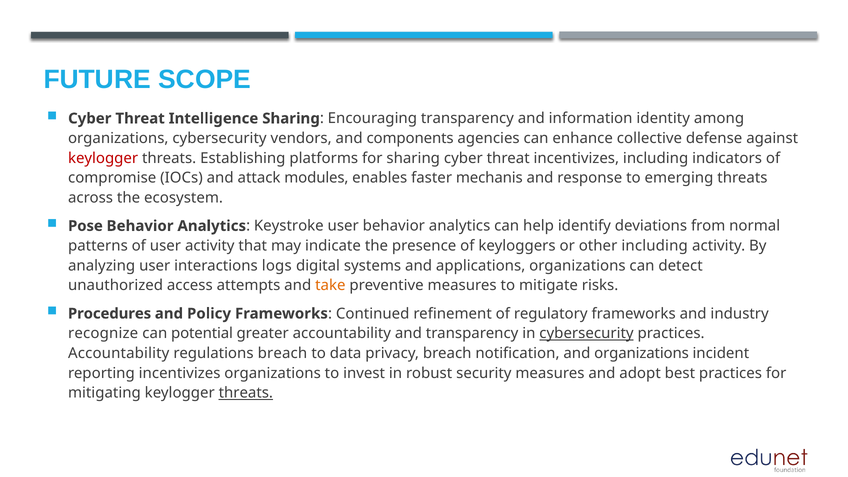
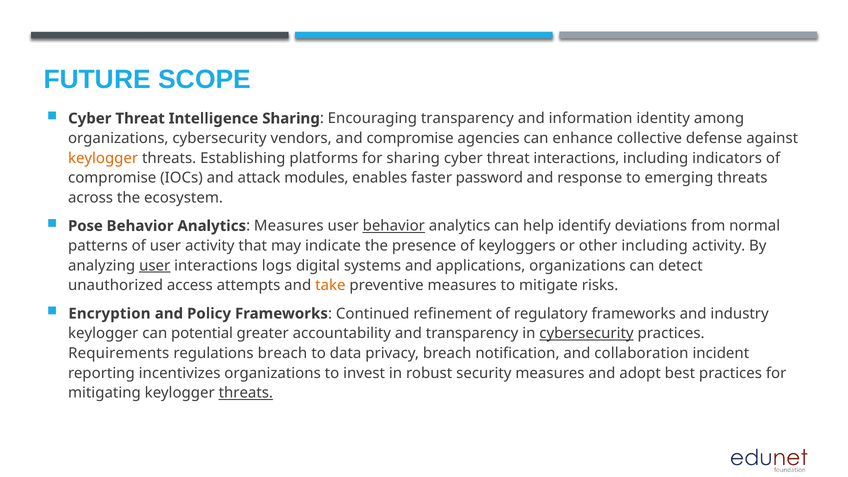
and components: components -> compromise
keylogger at (103, 158) colour: red -> orange
threat incentivizes: incentivizes -> interactions
mechanis: mechanis -> password
Analytics Keystroke: Keystroke -> Measures
behavior at (394, 226) underline: none -> present
user at (155, 266) underline: none -> present
Procedures: Procedures -> Encryption
recognize at (103, 333): recognize -> keylogger
Accountability at (119, 353): Accountability -> Requirements
and organizations: organizations -> collaboration
